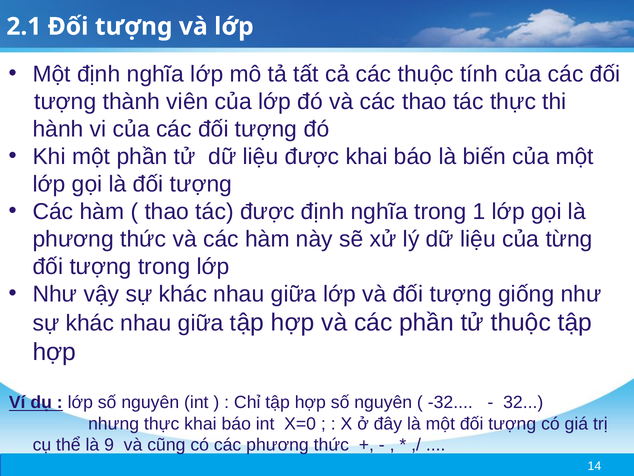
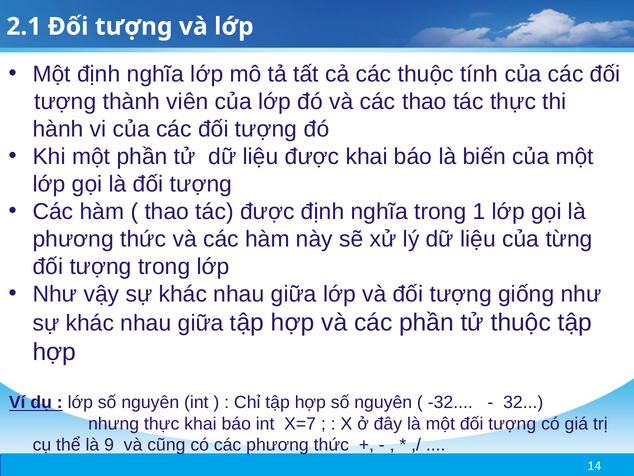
X=0: X=0 -> X=7
